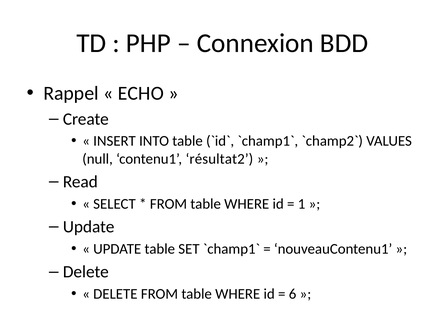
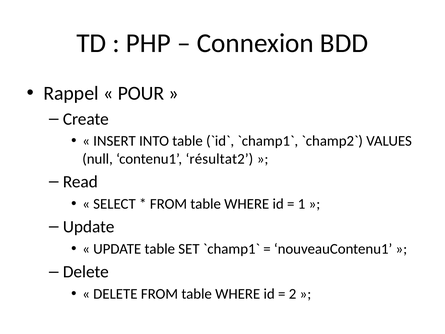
ECHO: ECHO -> POUR
6: 6 -> 2
